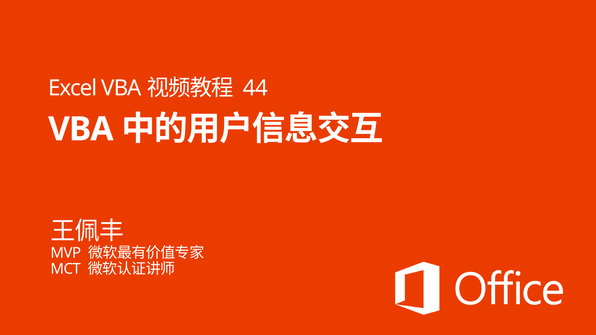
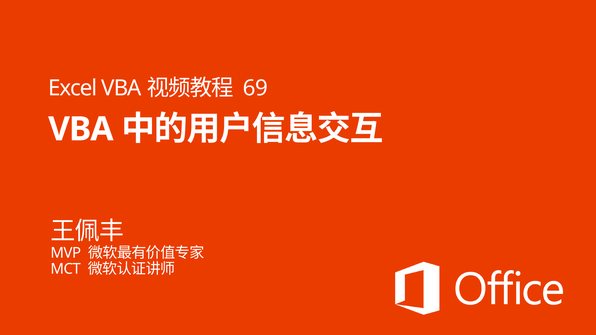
44: 44 -> 69
